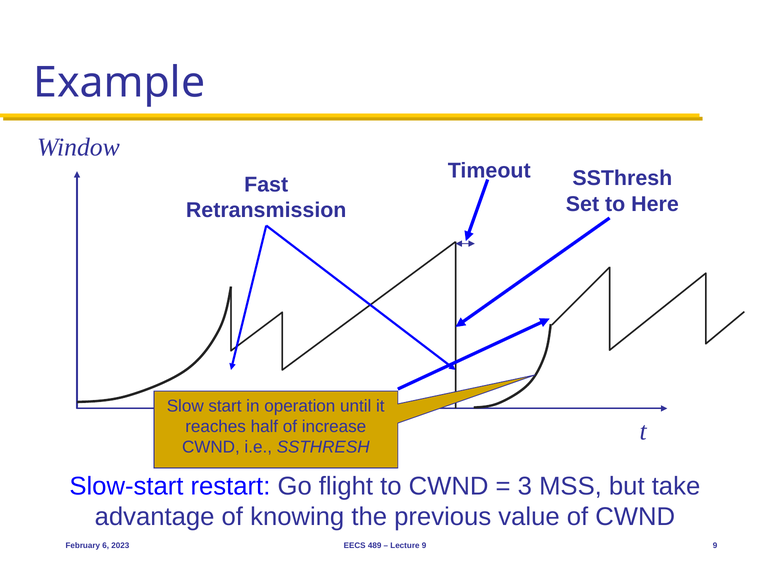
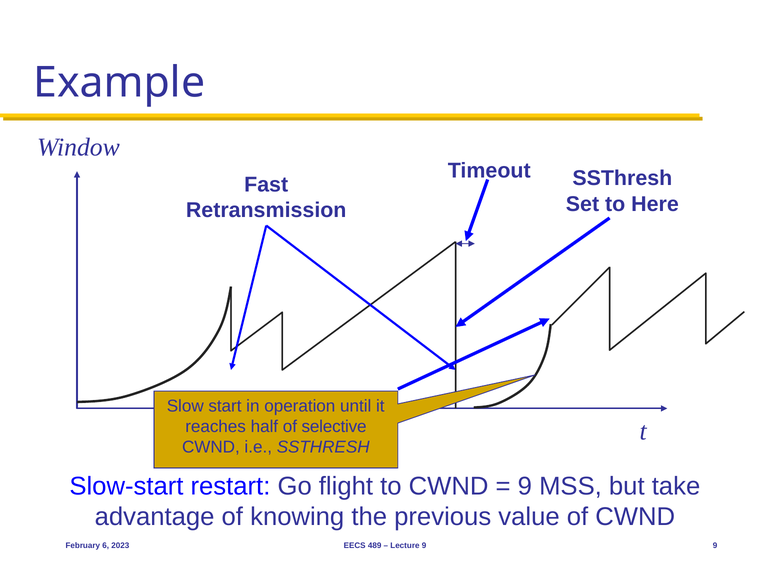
increase: increase -> selective
3 at (525, 486): 3 -> 9
